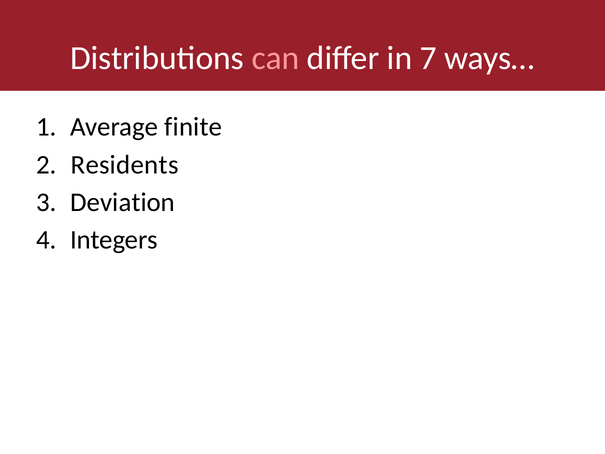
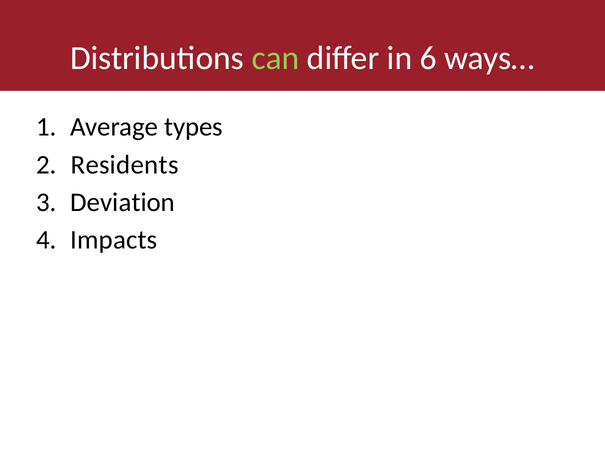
can colour: pink -> light green
7: 7 -> 6
finite: finite -> types
Integers: Integers -> Impacts
